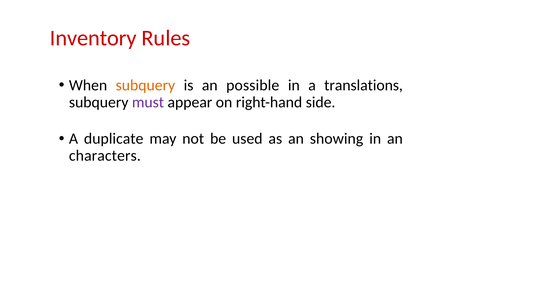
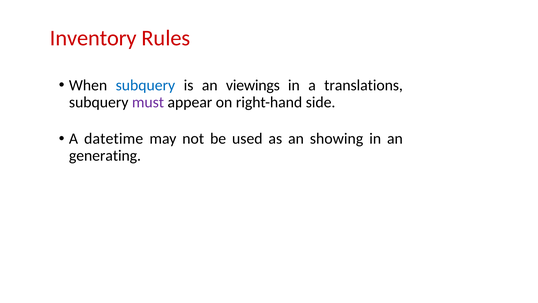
subquery at (145, 85) colour: orange -> blue
possible: possible -> viewings
duplicate: duplicate -> datetime
characters: characters -> generating
